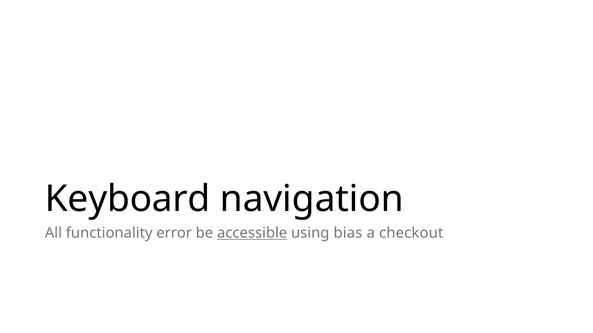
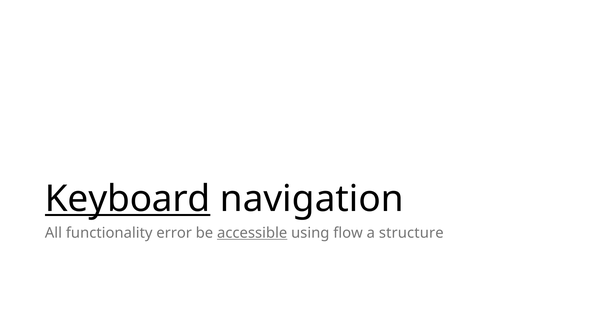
Keyboard underline: none -> present
bias: bias -> flow
checkout: checkout -> structure
